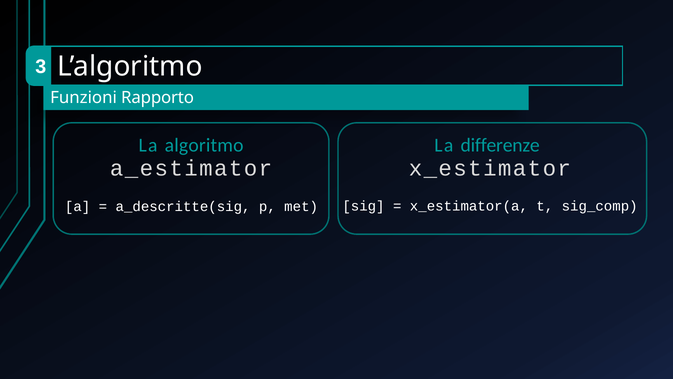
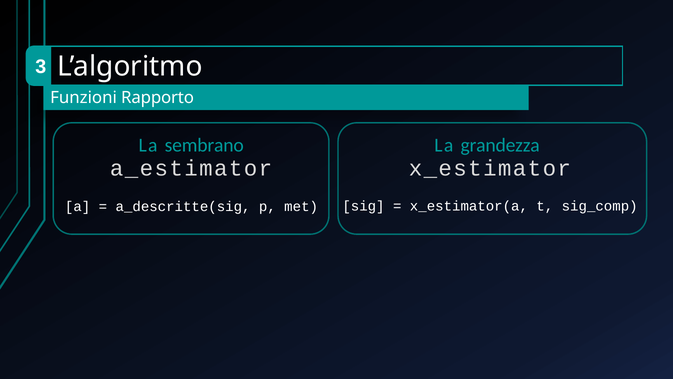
differenze: differenze -> grandezza
algoritmo: algoritmo -> sembrano
